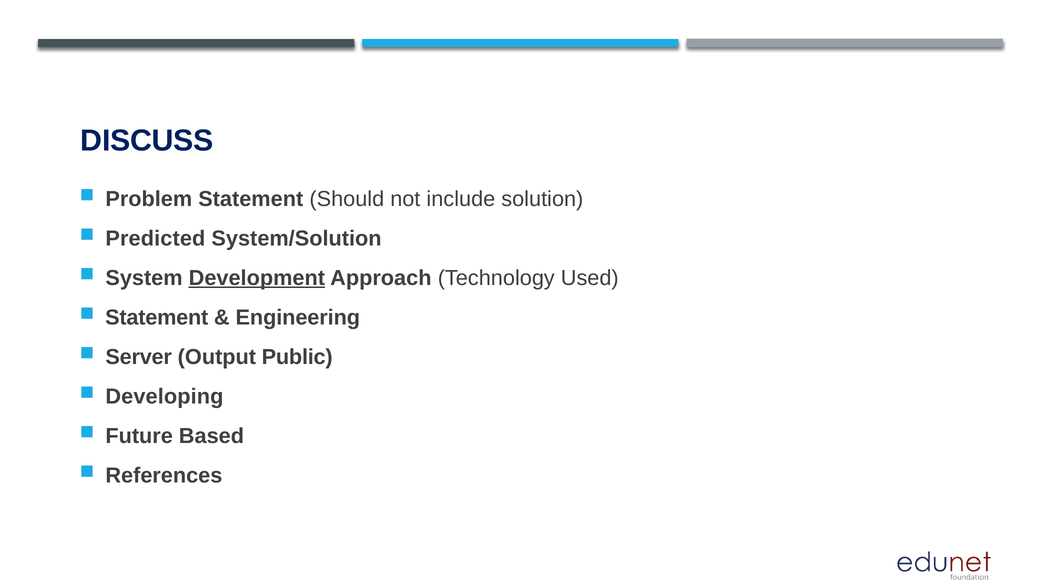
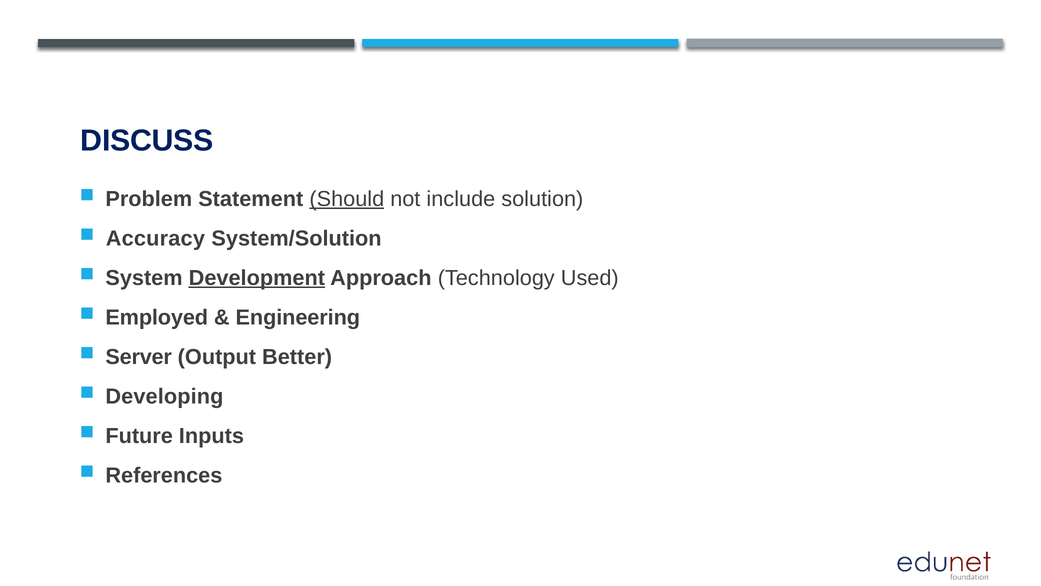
Should underline: none -> present
Predicted: Predicted -> Accuracy
Statement at (157, 317): Statement -> Employed
Public: Public -> Better
Based: Based -> Inputs
